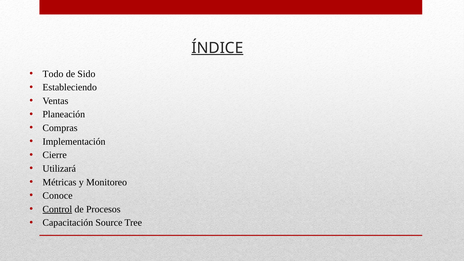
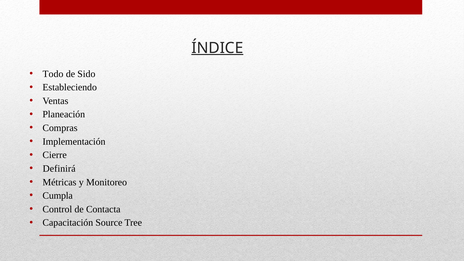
Utilizará: Utilizará -> Definirá
Conoce: Conoce -> Cumpla
Control underline: present -> none
Procesos: Procesos -> Contacta
